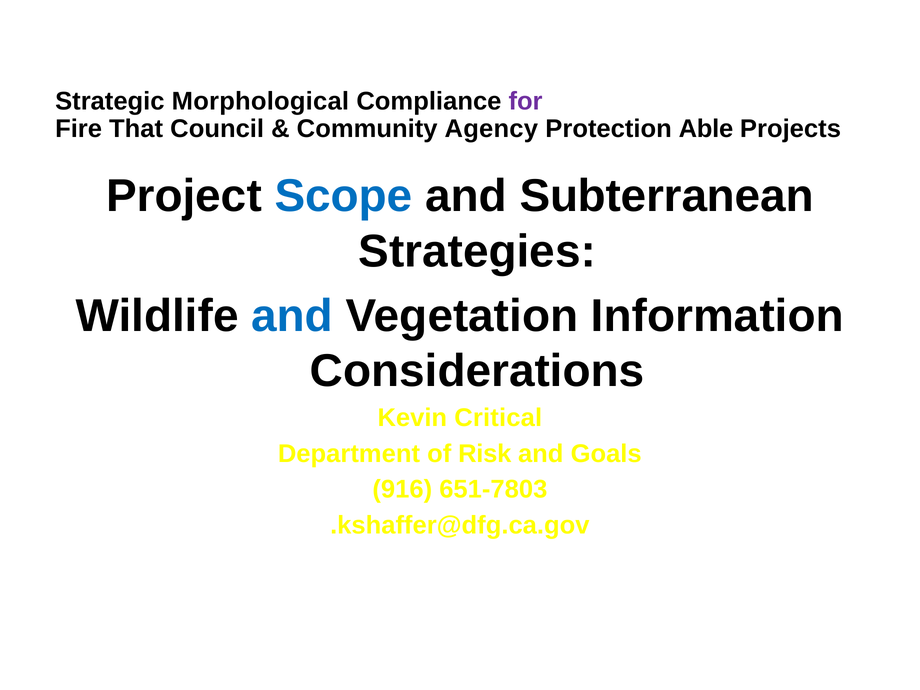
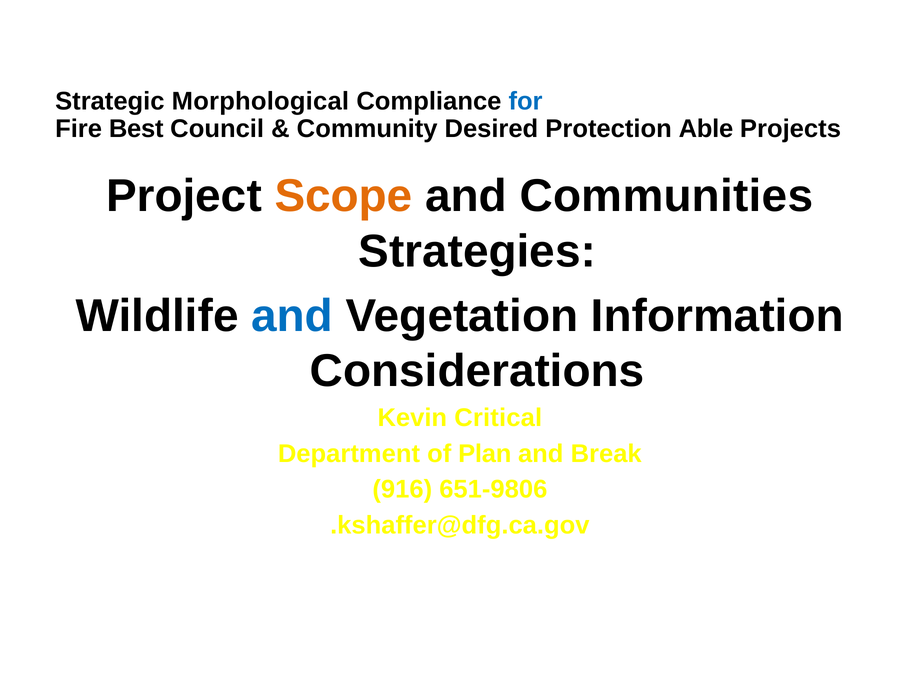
for colour: purple -> blue
That: That -> Best
Agency: Agency -> Desired
Scope colour: blue -> orange
Subterranean: Subterranean -> Communities
Risk: Risk -> Plan
Goals: Goals -> Break
651-7803: 651-7803 -> 651-9806
